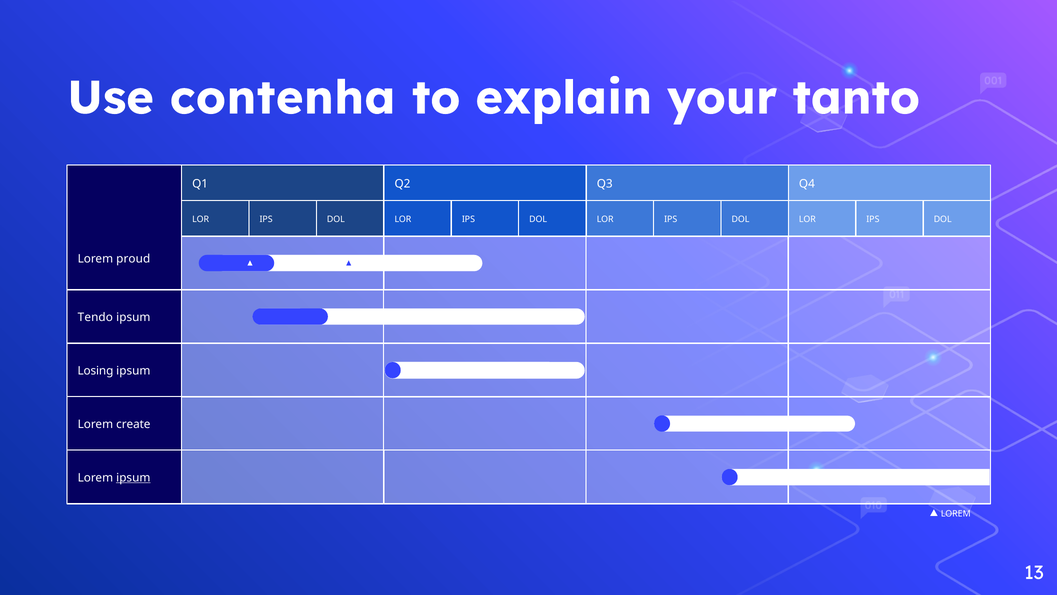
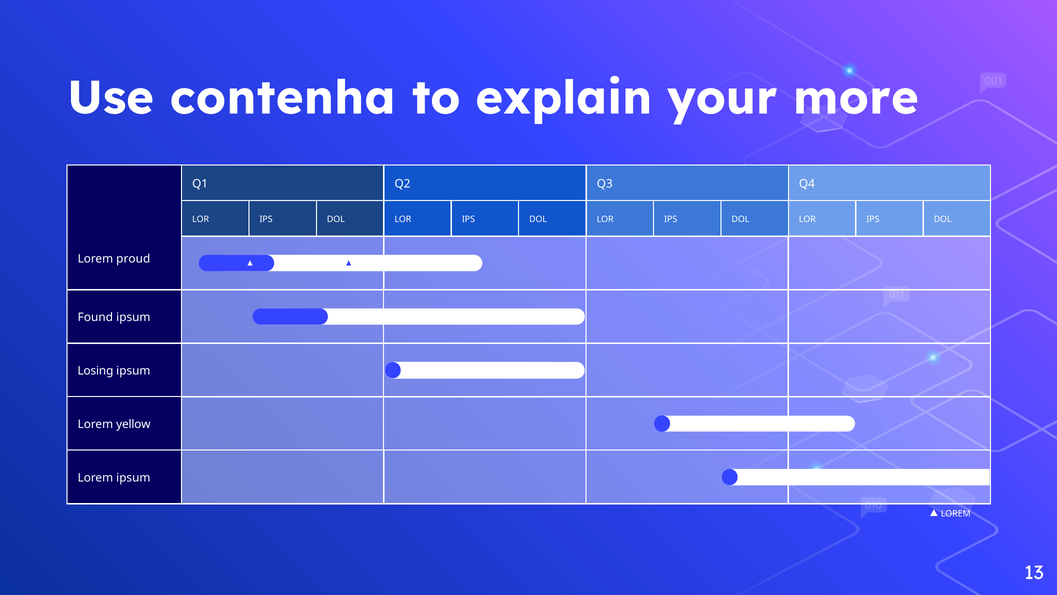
tanto: tanto -> more
Tendo: Tendo -> Found
create: create -> yellow
ipsum at (133, 477) underline: present -> none
